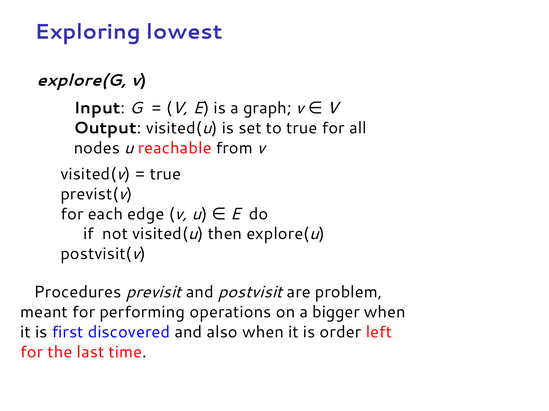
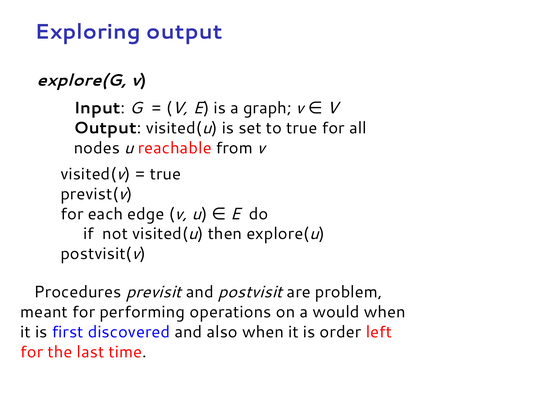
Exploring lowest: lowest -> output
bigger: bigger -> would
